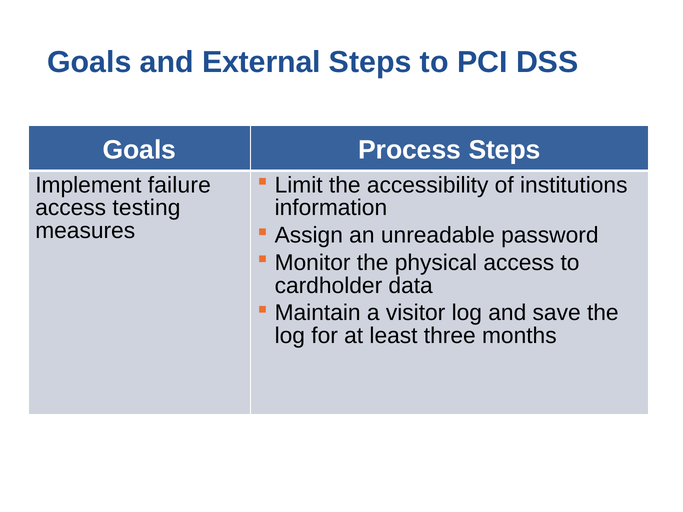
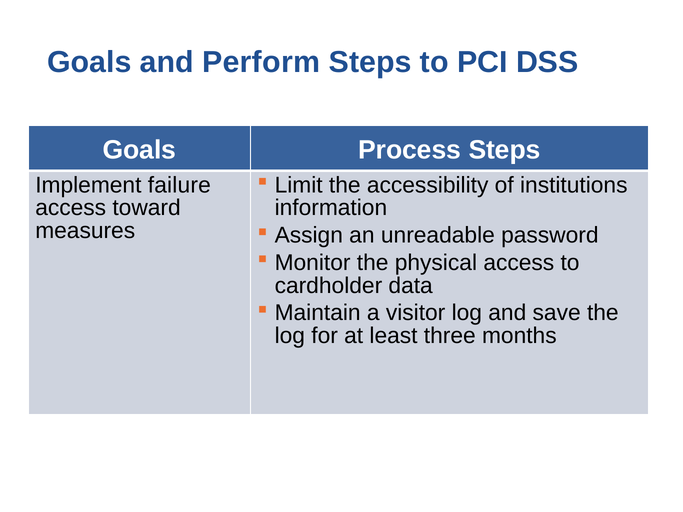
External: External -> Perform
testing: testing -> toward
